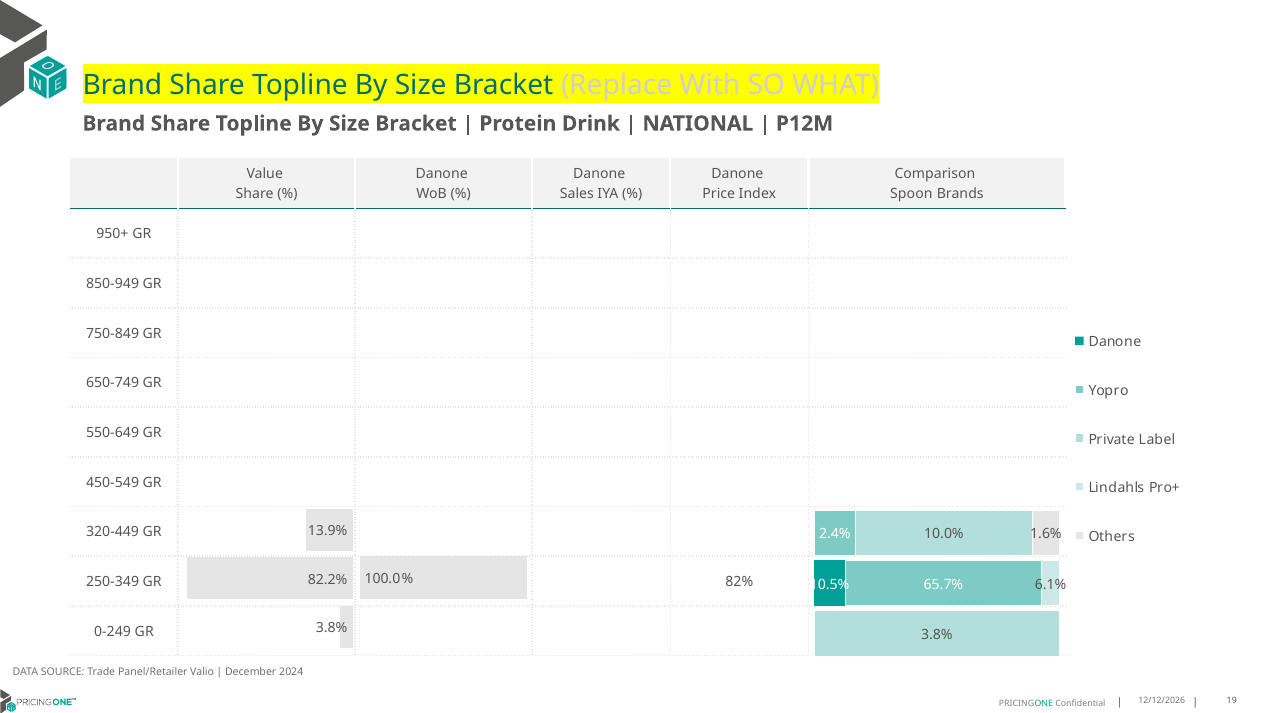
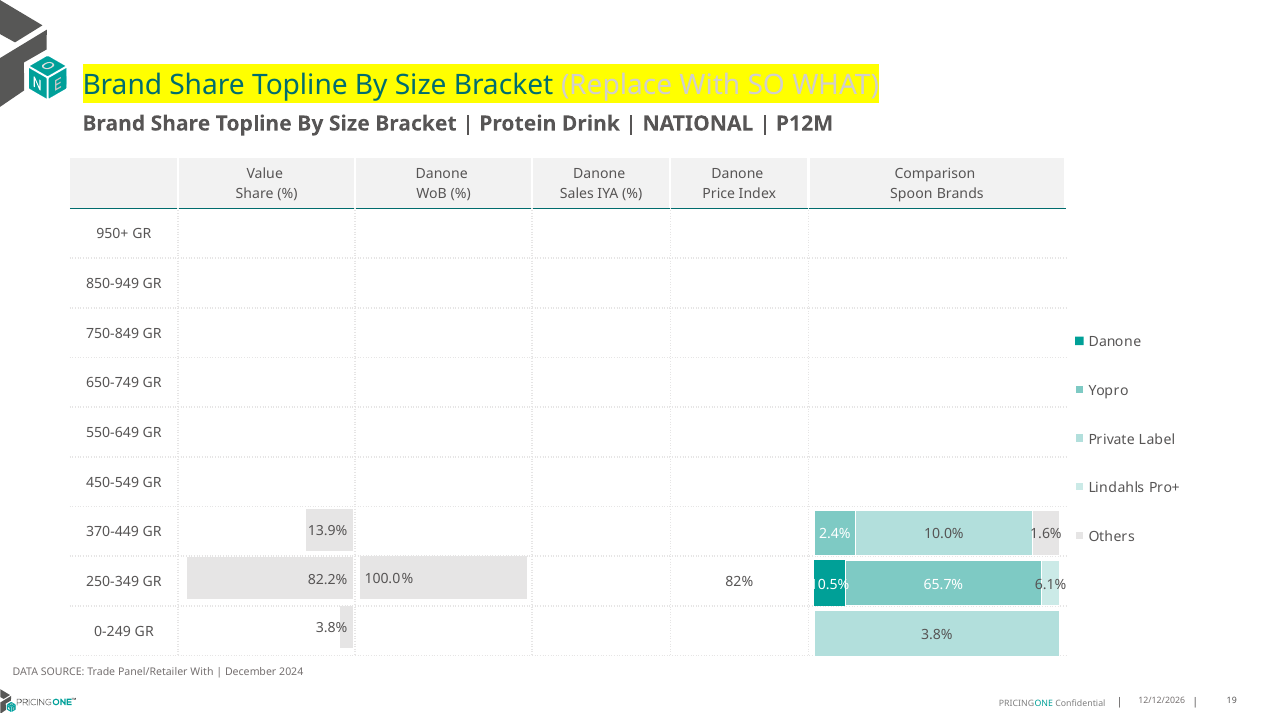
320-449: 320-449 -> 370-449
Panel/Retailer Valio: Valio -> With
